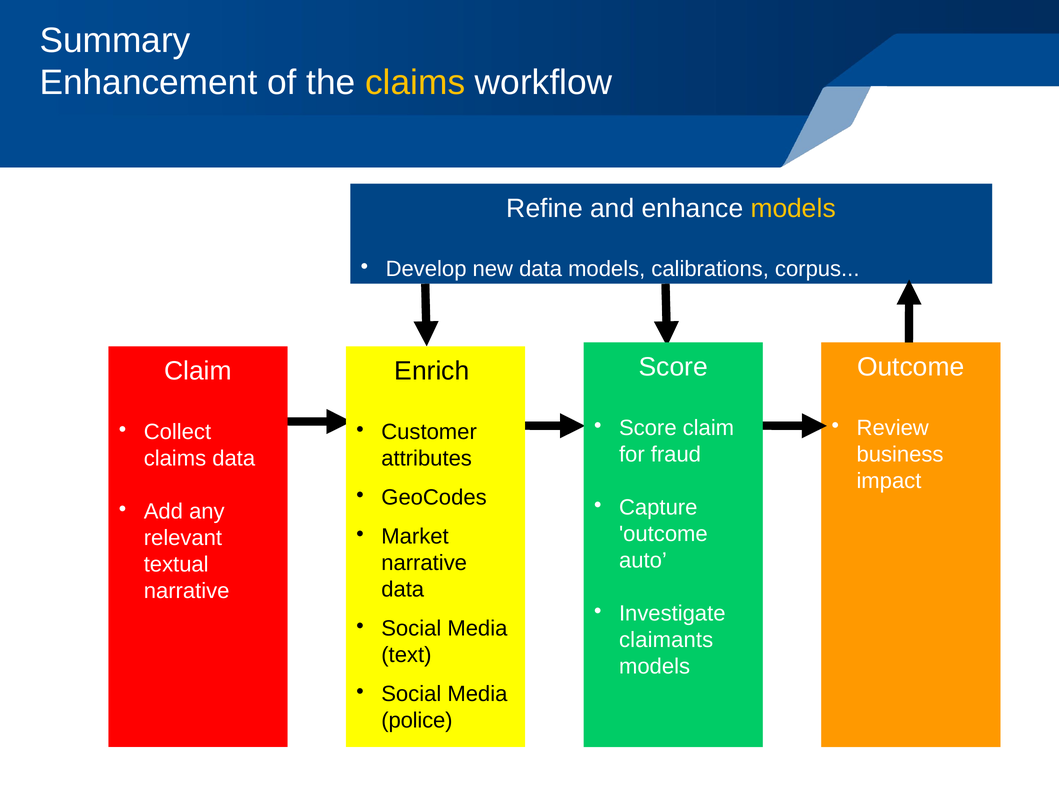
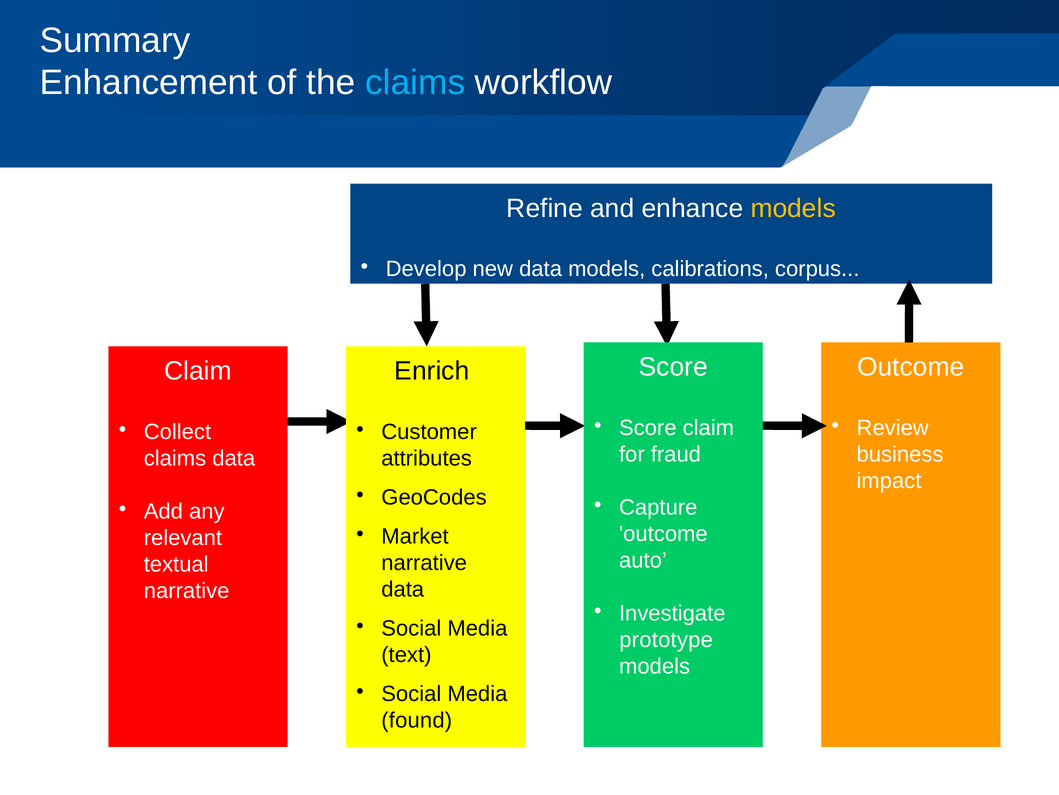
claims at (415, 83) colour: yellow -> light blue
claimants: claimants -> prototype
police: police -> found
